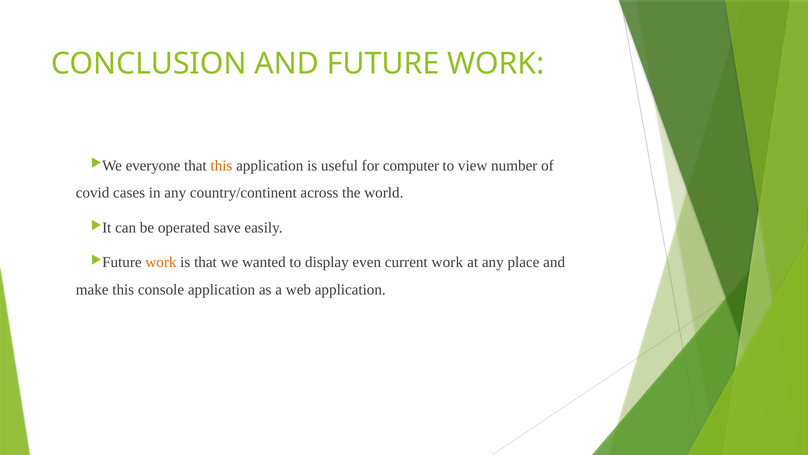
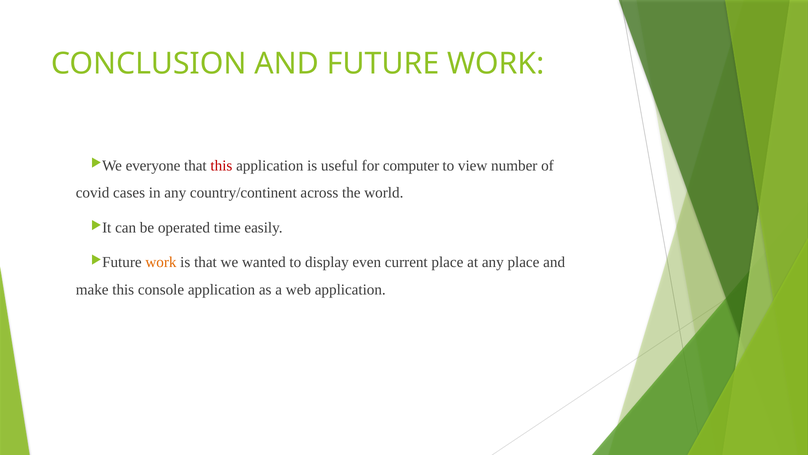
this at (221, 165) colour: orange -> red
save: save -> time
current work: work -> place
